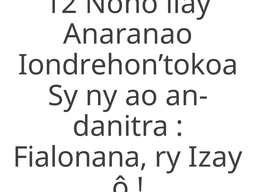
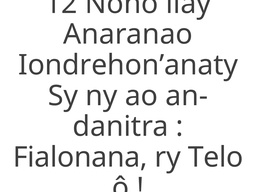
Iondrehon’tokoa: Iondrehon’tokoa -> Iondrehon’anaty
Izay: Izay -> Telo
